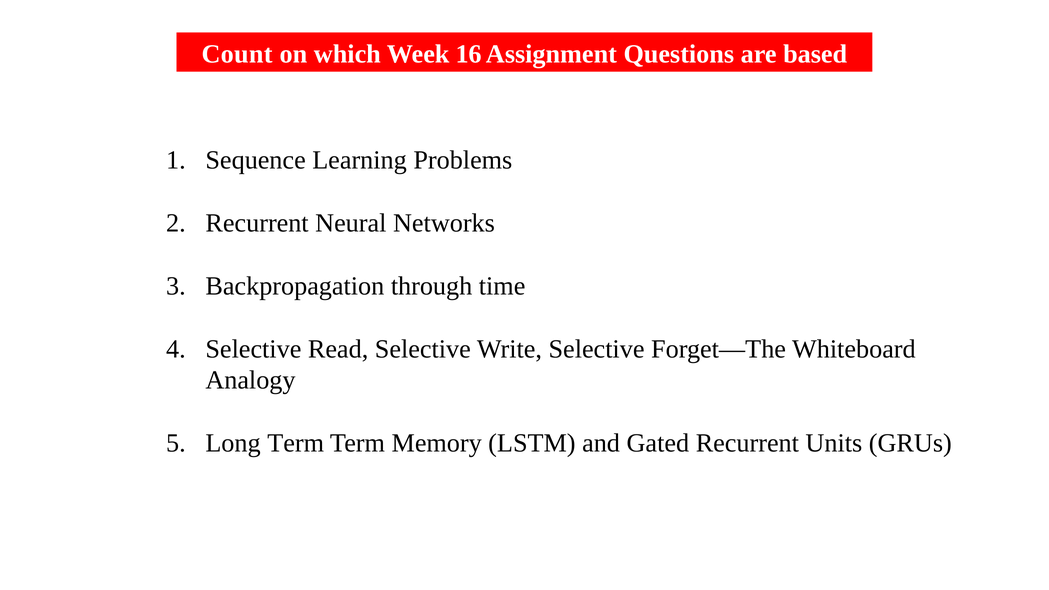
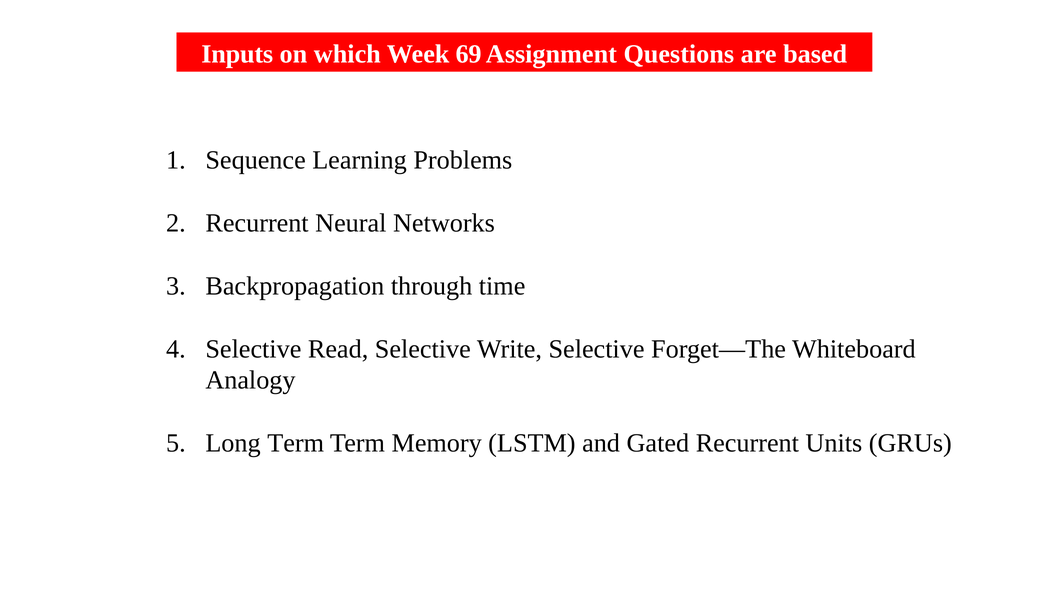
Count: Count -> Inputs
16: 16 -> 69
